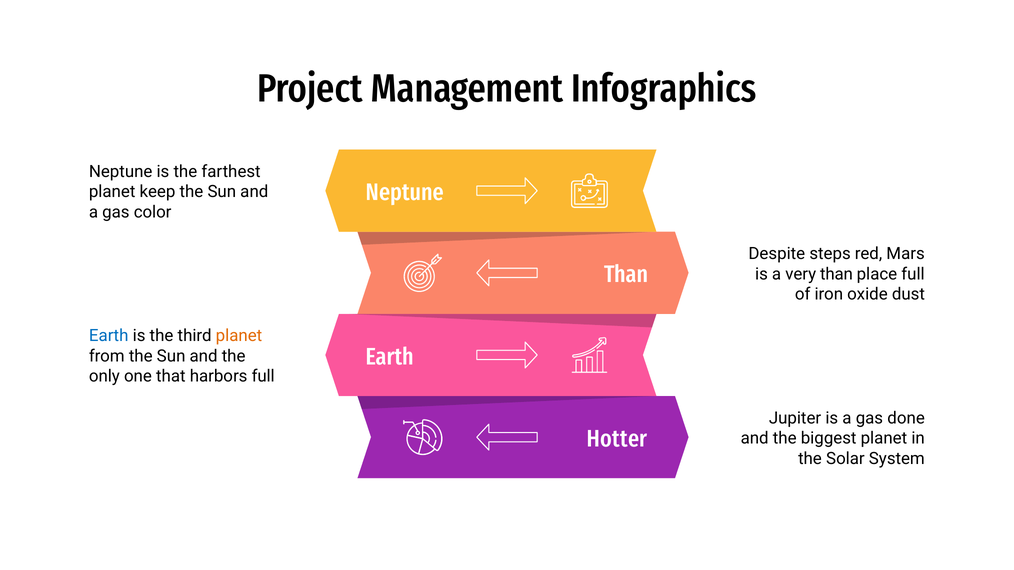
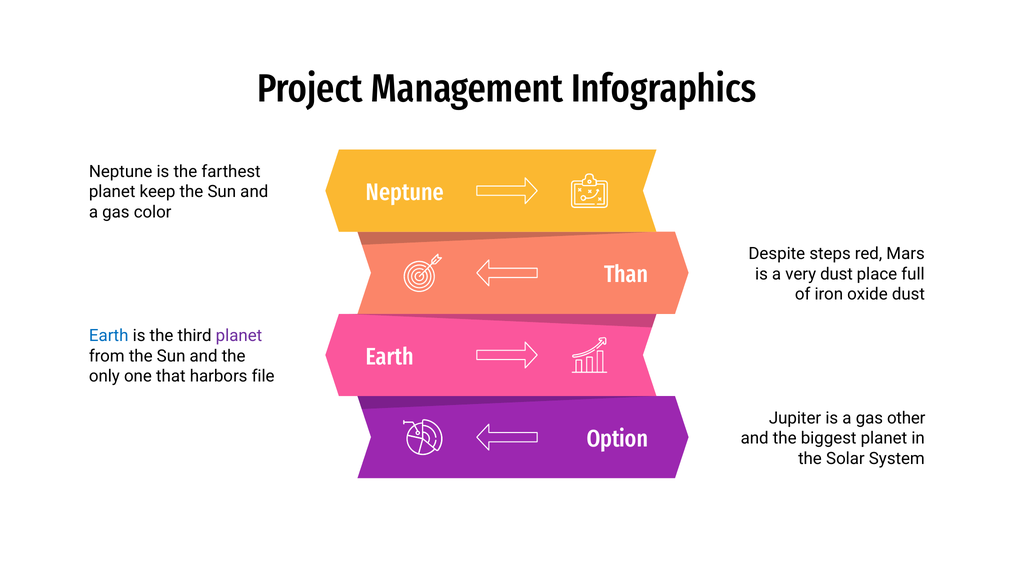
very than: than -> dust
planet at (239, 336) colour: orange -> purple
harbors full: full -> file
done: done -> other
Hotter: Hotter -> Option
